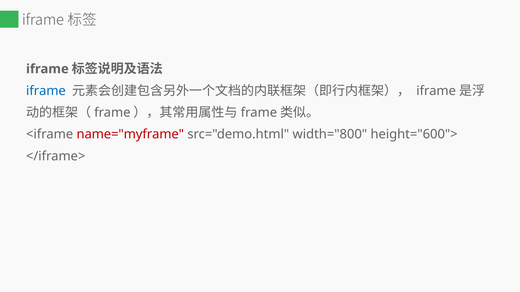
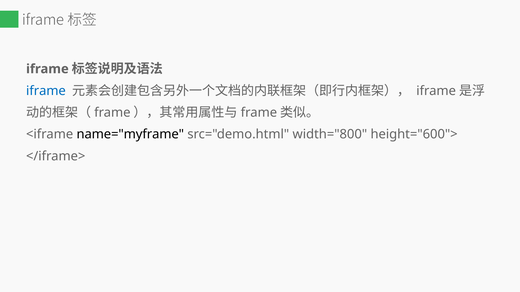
name="myframe colour: red -> black
